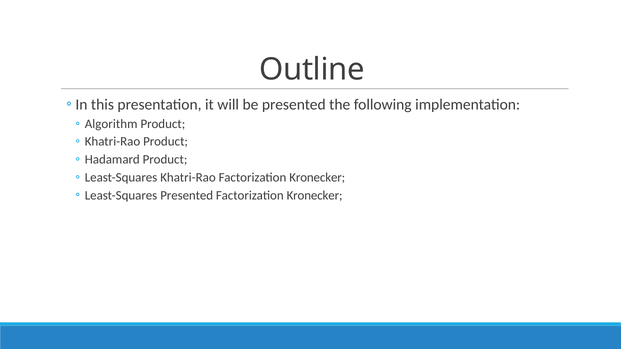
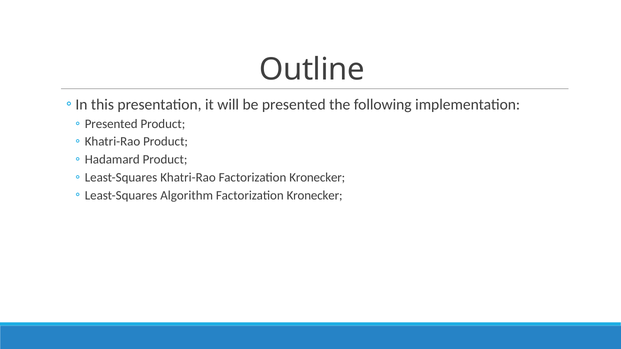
Algorithm at (111, 124): Algorithm -> Presented
Least-Squares Presented: Presented -> Algorithm
